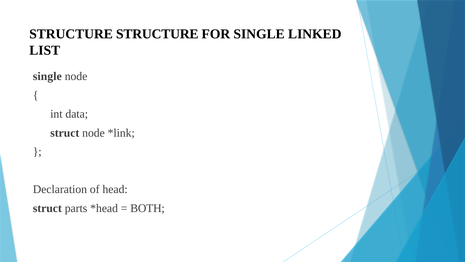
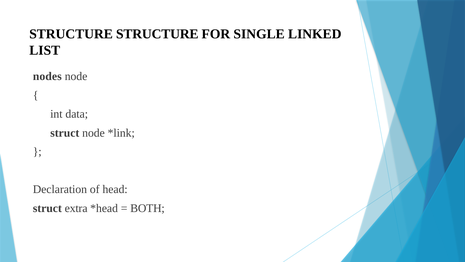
single at (47, 76): single -> nodes
parts: parts -> extra
